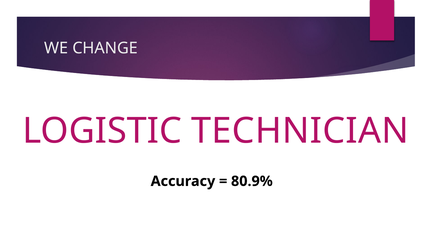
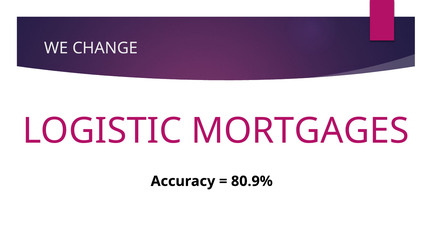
TECHNICIAN: TECHNICIAN -> MORTGAGES
